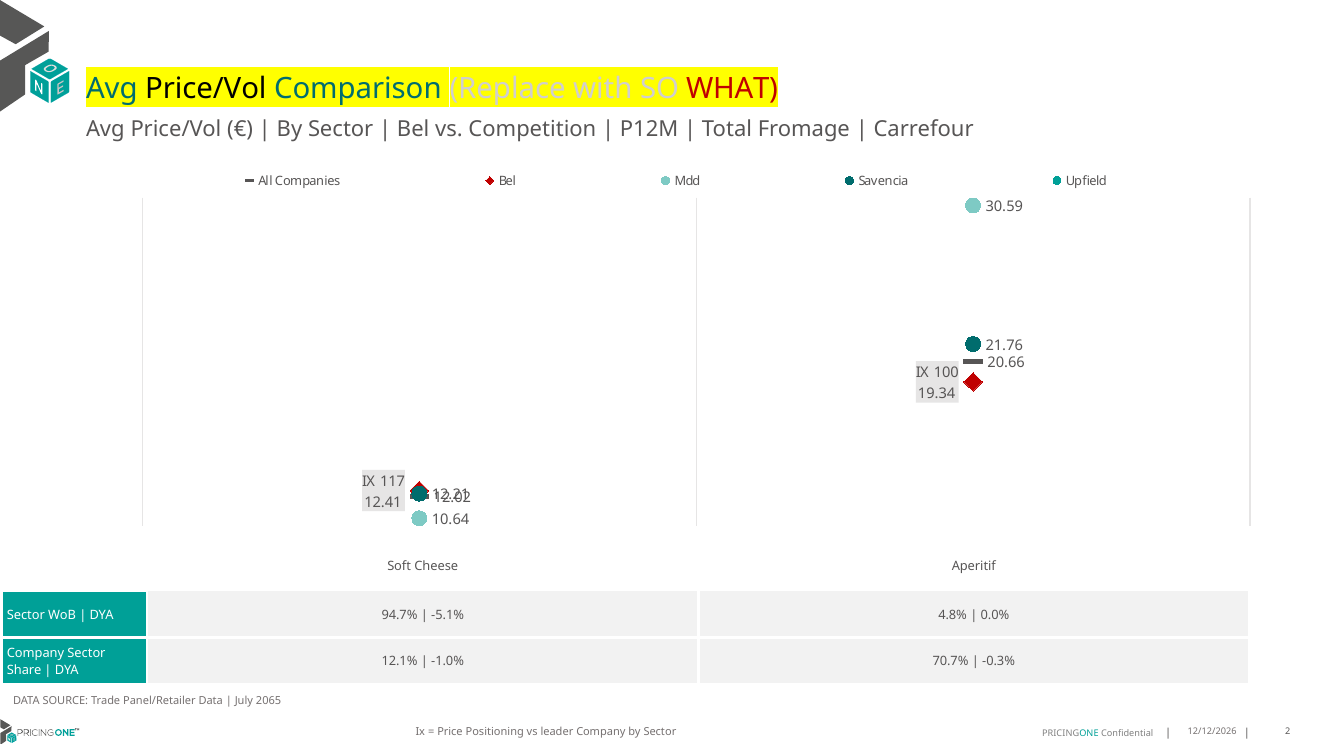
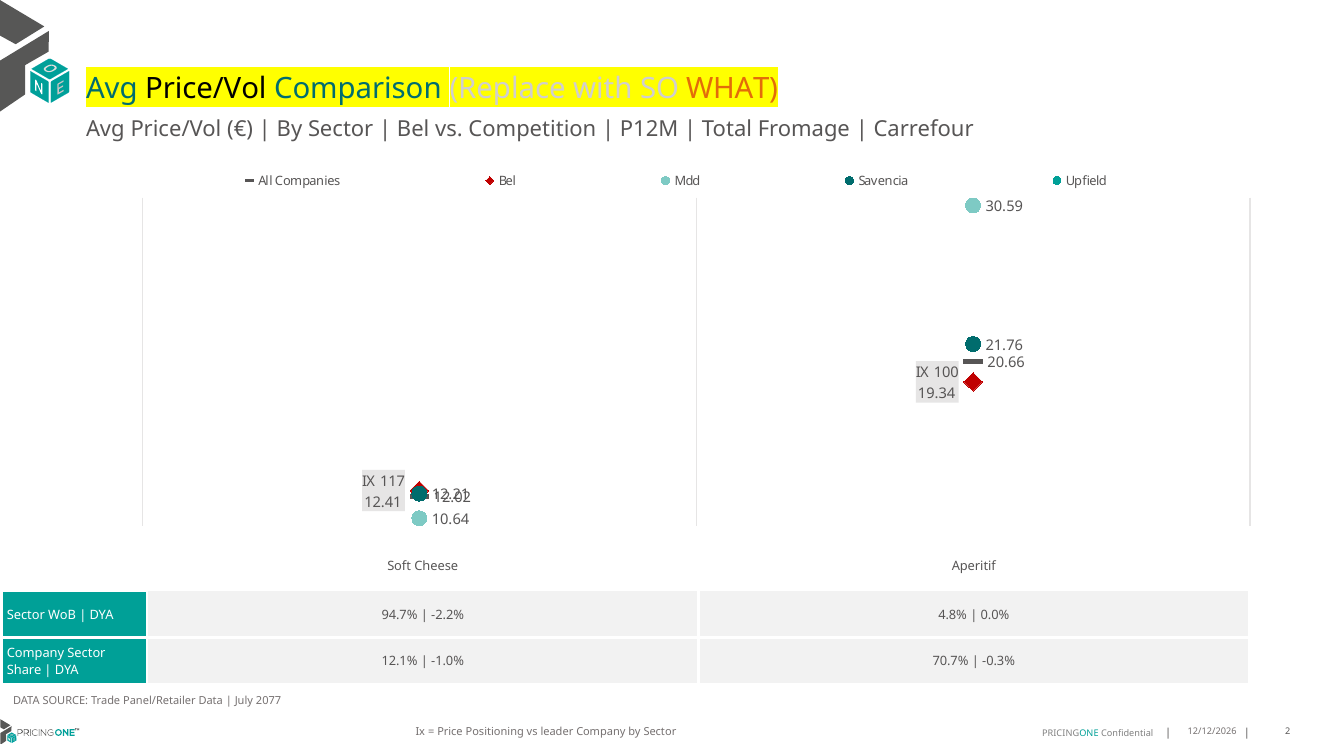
WHAT colour: red -> orange
-5.1%: -5.1% -> -2.2%
2065: 2065 -> 2077
